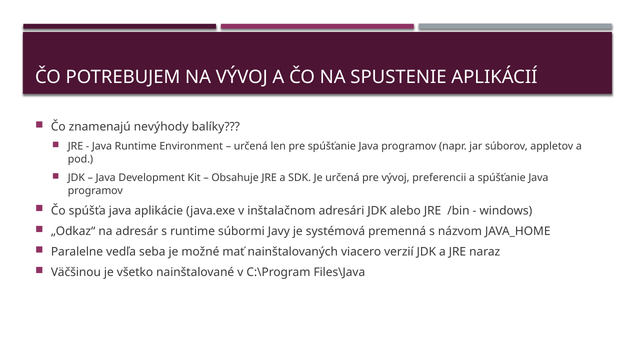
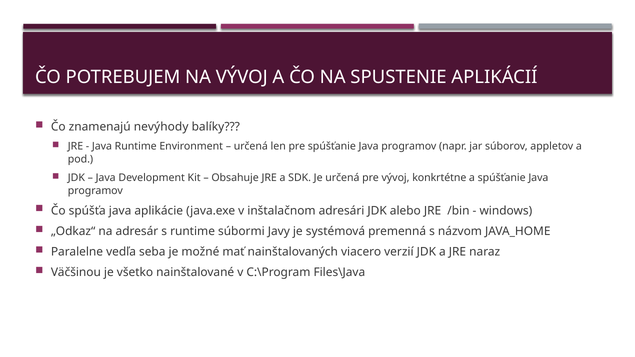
preferencii: preferencii -> konkrtétne
